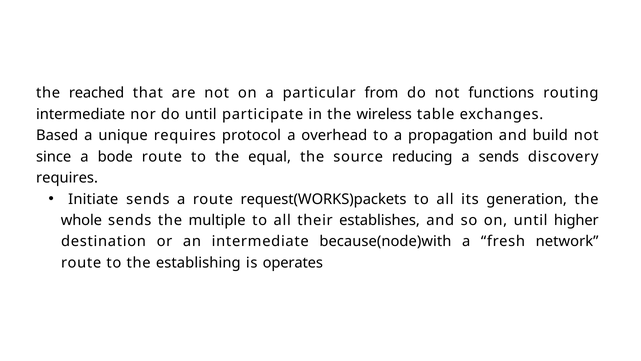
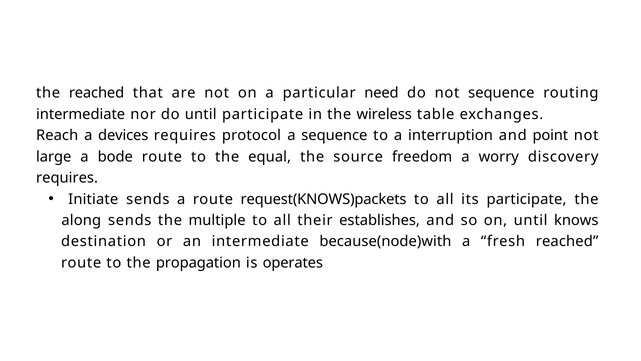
from: from -> need
not functions: functions -> sequence
Based: Based -> Reach
unique: unique -> devices
a overhead: overhead -> sequence
propagation: propagation -> interruption
build: build -> point
since: since -> large
reducing: reducing -> freedom
a sends: sends -> worry
request(WORKS)packets: request(WORKS)packets -> request(KNOWS)packets
its generation: generation -> participate
whole: whole -> along
higher: higher -> knows
fresh network: network -> reached
establishing: establishing -> propagation
